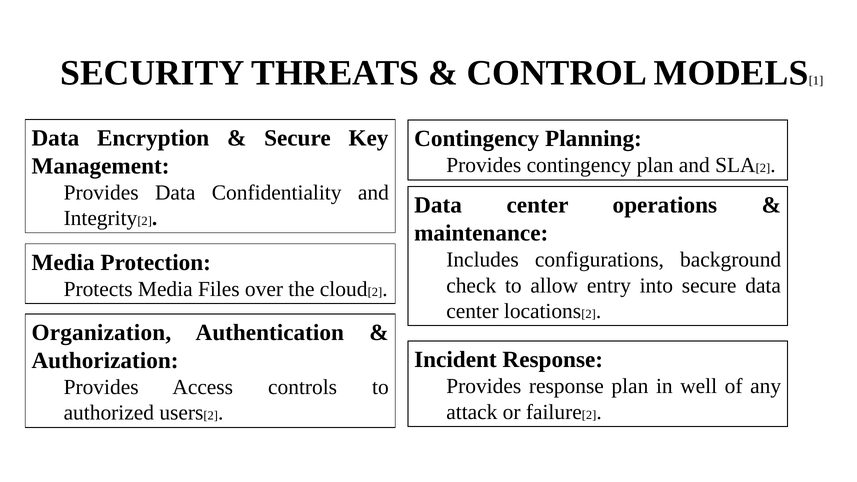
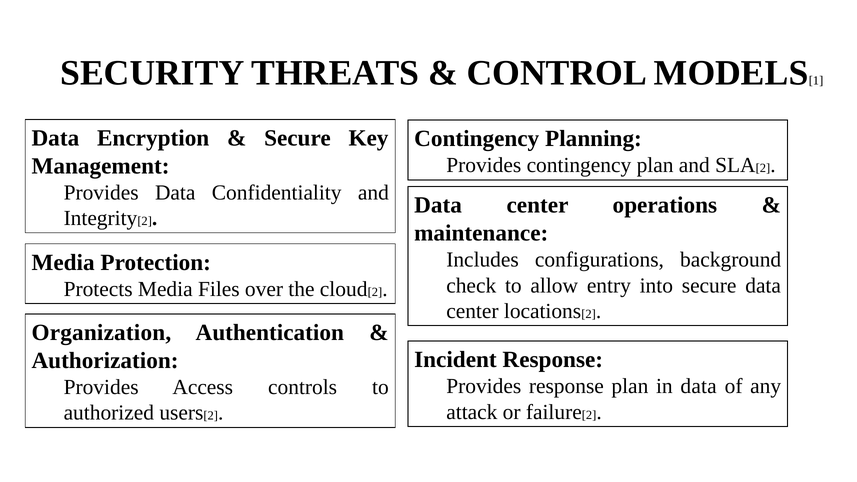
in well: well -> data
